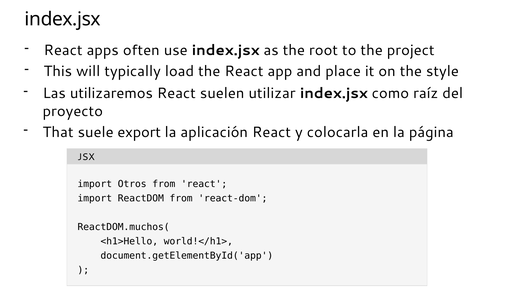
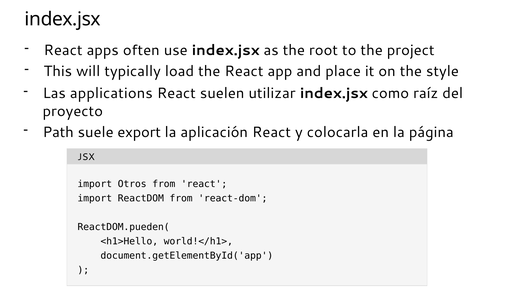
utilizaremos: utilizaremos -> applications
That: That -> Path
ReactDOM.muchos(: ReactDOM.muchos( -> ReactDOM.pueden(
